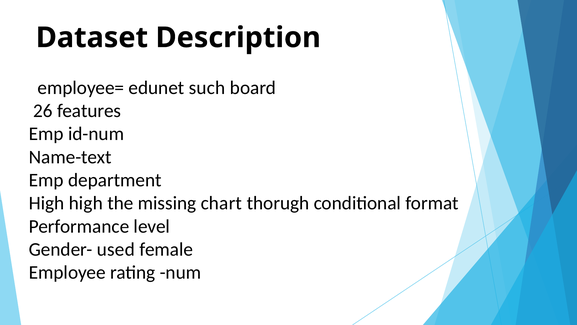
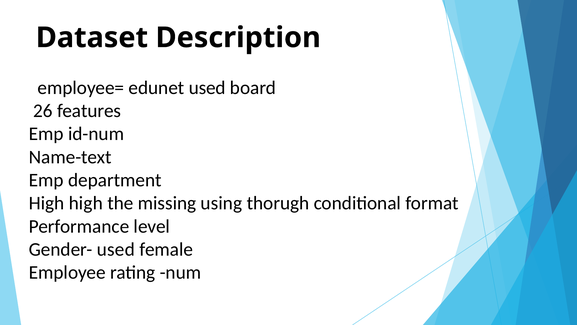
edunet such: such -> used
chart: chart -> using
